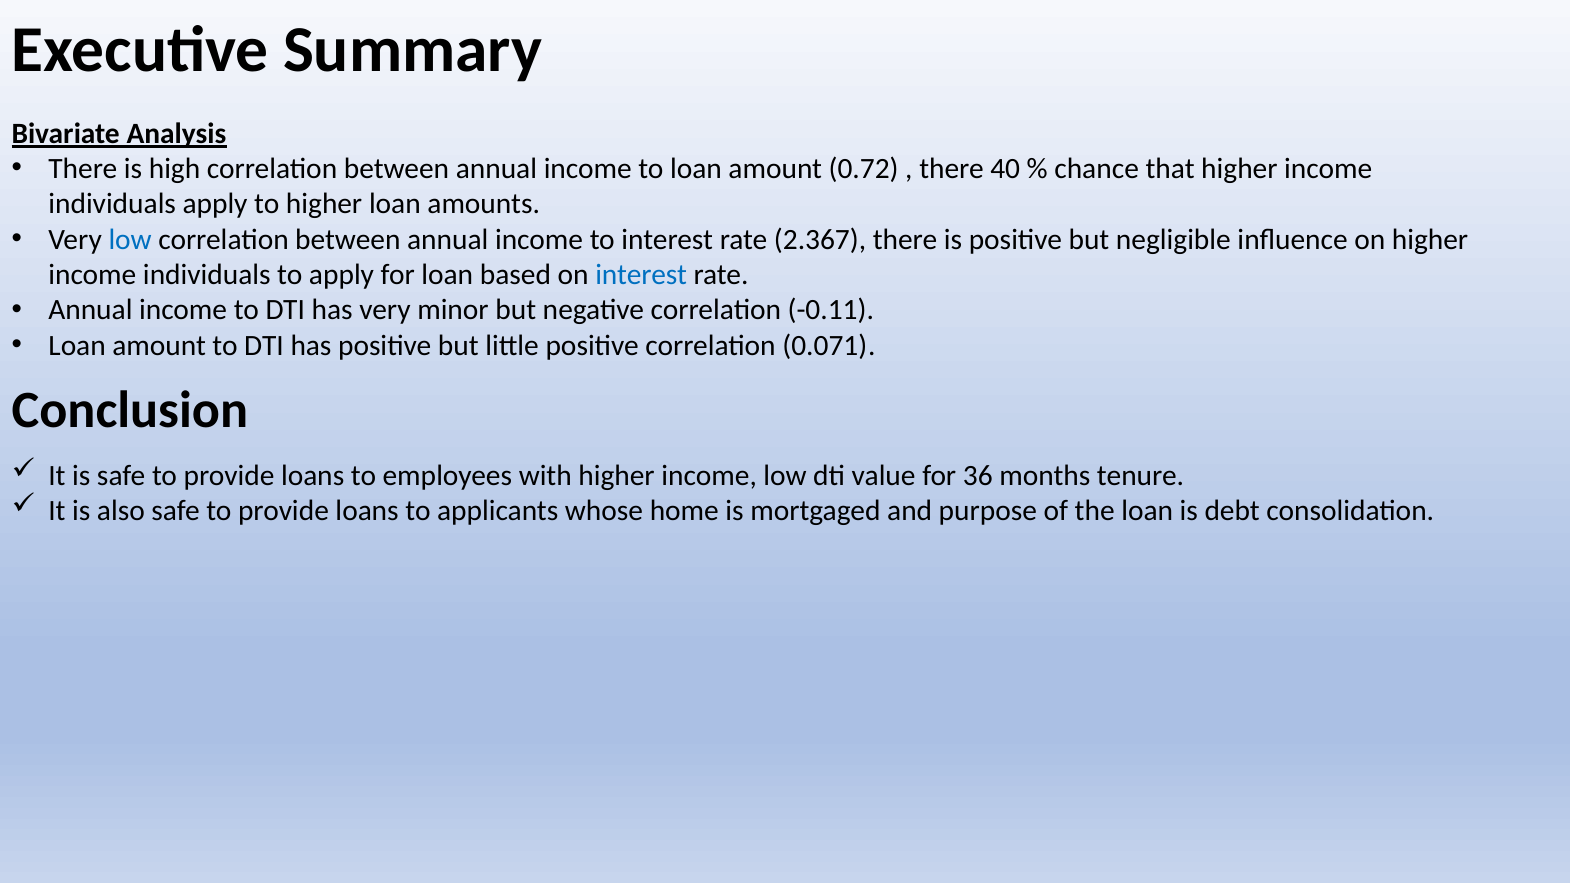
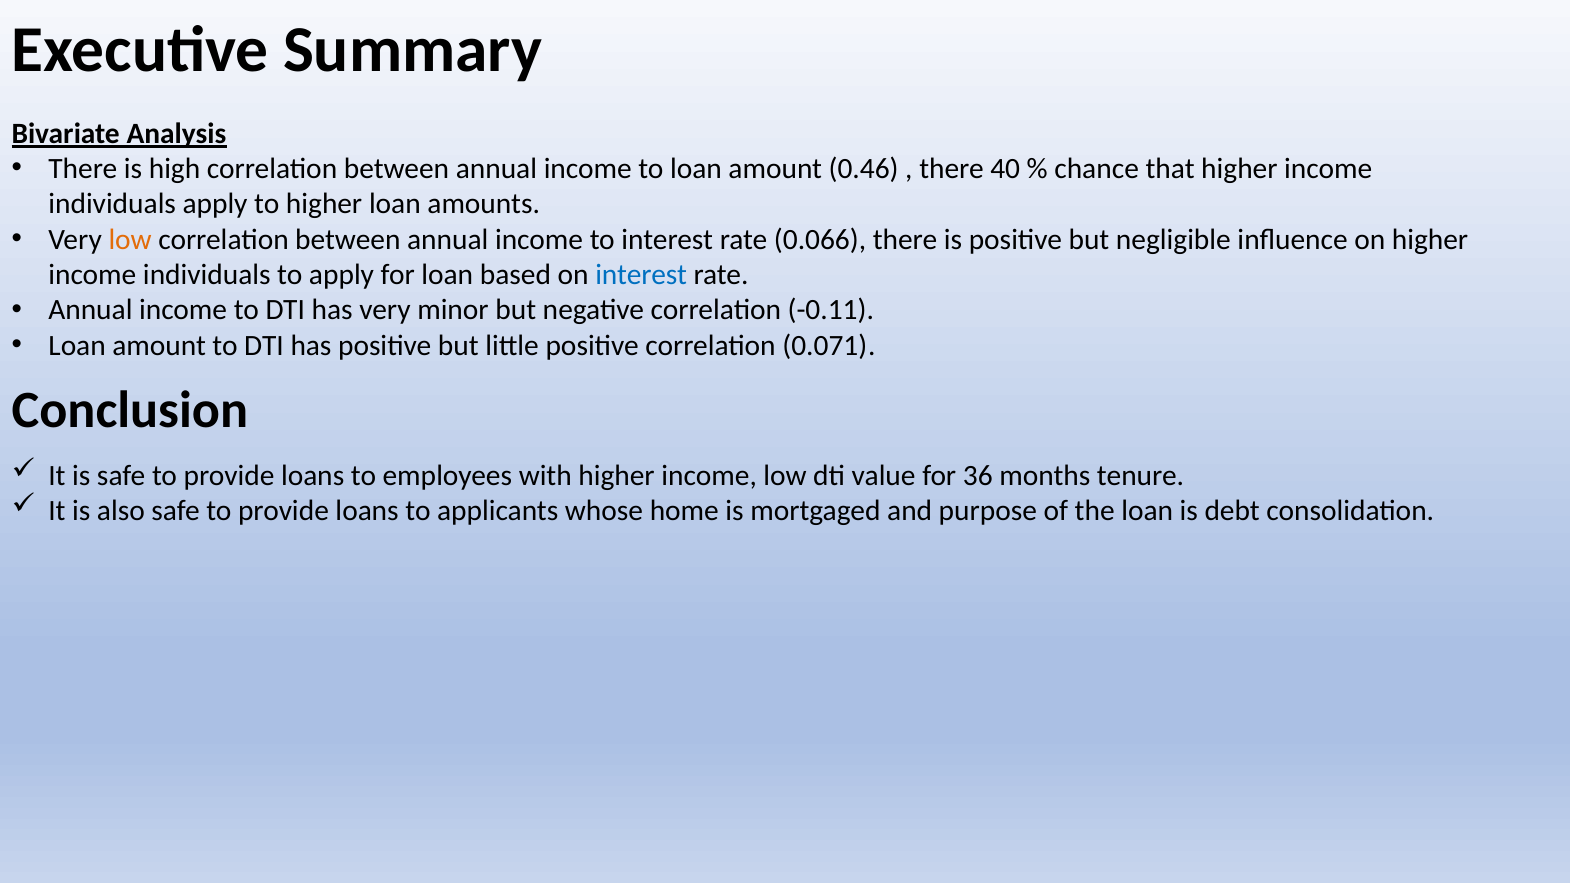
0.72: 0.72 -> 0.46
low at (130, 239) colour: blue -> orange
2.367: 2.367 -> 0.066
